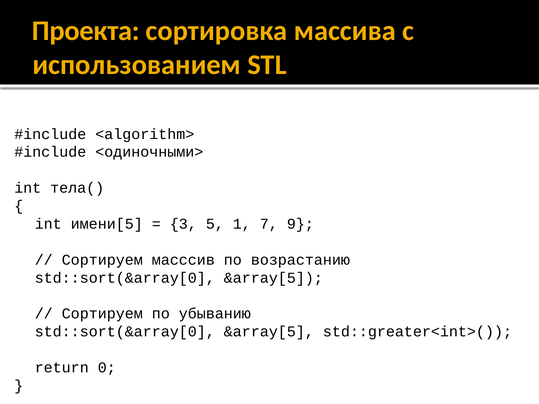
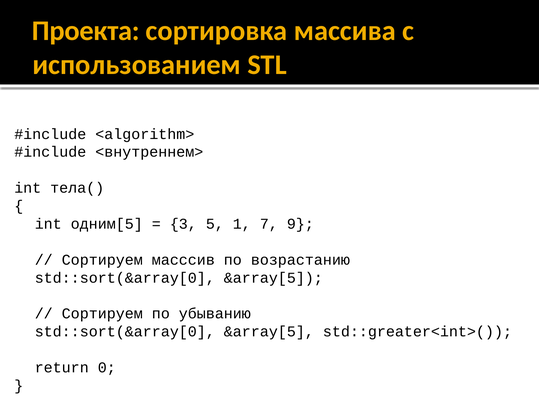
<одиночными>: <одиночными> -> <внутреннем>
имени[5: имени[5 -> одним[5
